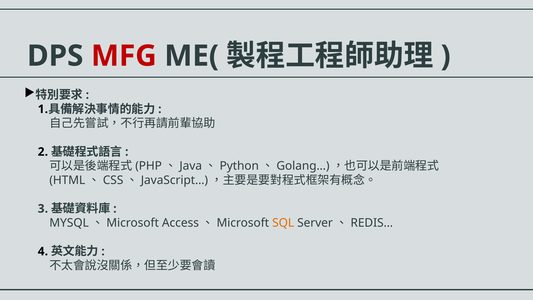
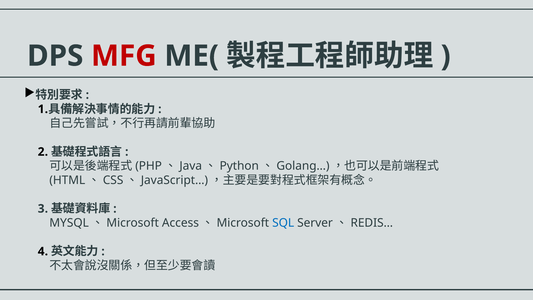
SQL colour: orange -> blue
